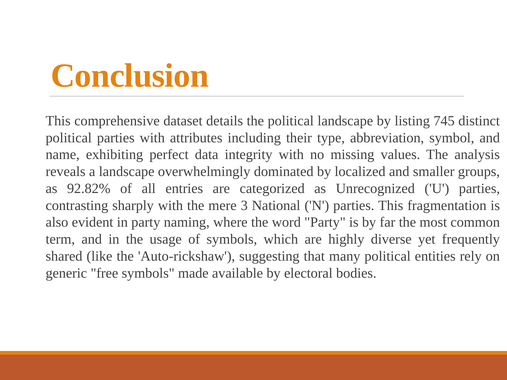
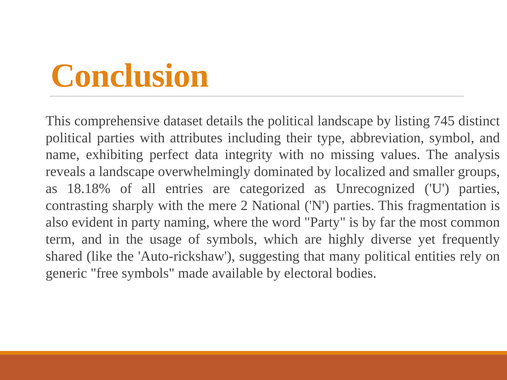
92.82%: 92.82% -> 18.18%
3: 3 -> 2
